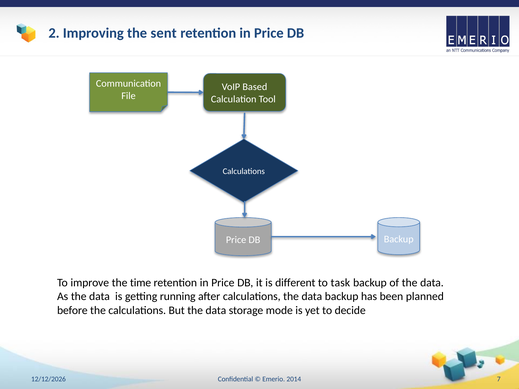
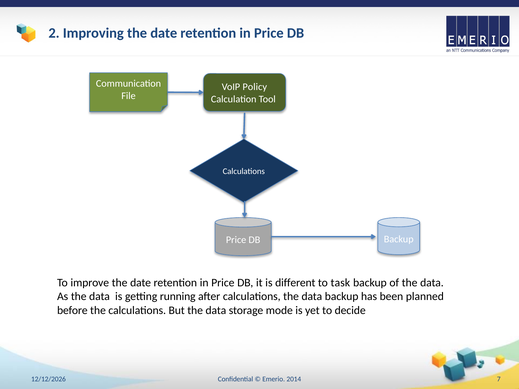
Improving the sent: sent -> date
Based: Based -> Policy
improve the time: time -> date
